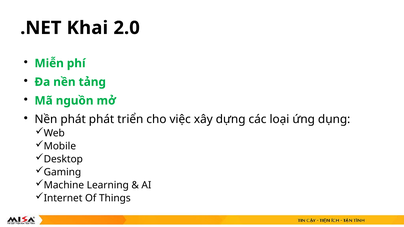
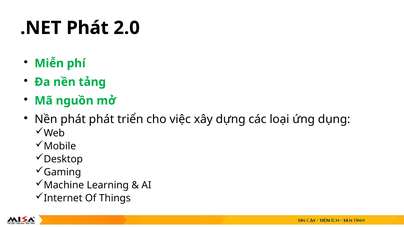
.NET Khai: Khai -> Phát
